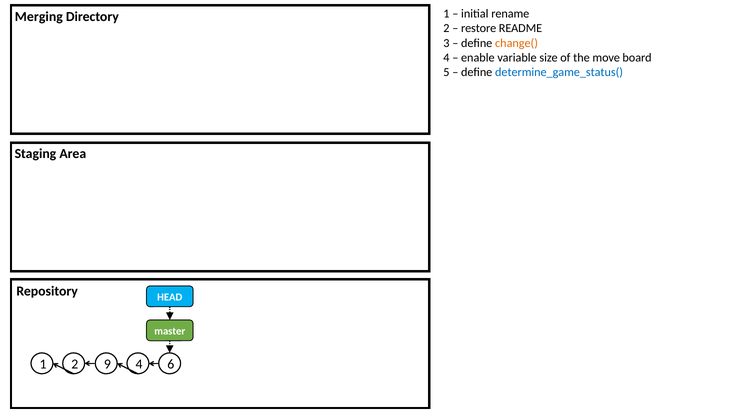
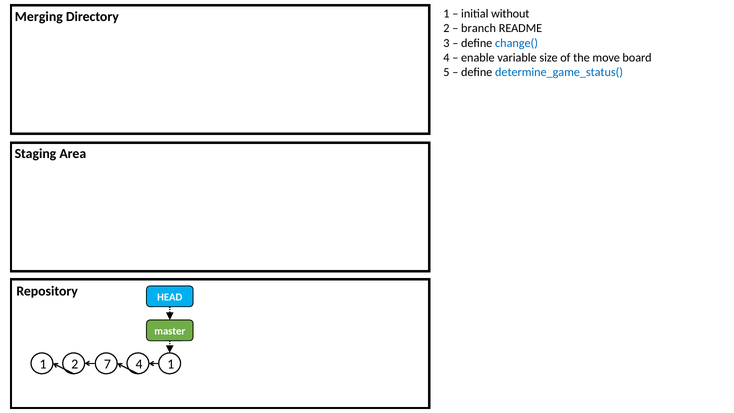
rename: rename -> without
restore: restore -> branch
change( colour: orange -> blue
9: 9 -> 7
4 6: 6 -> 1
